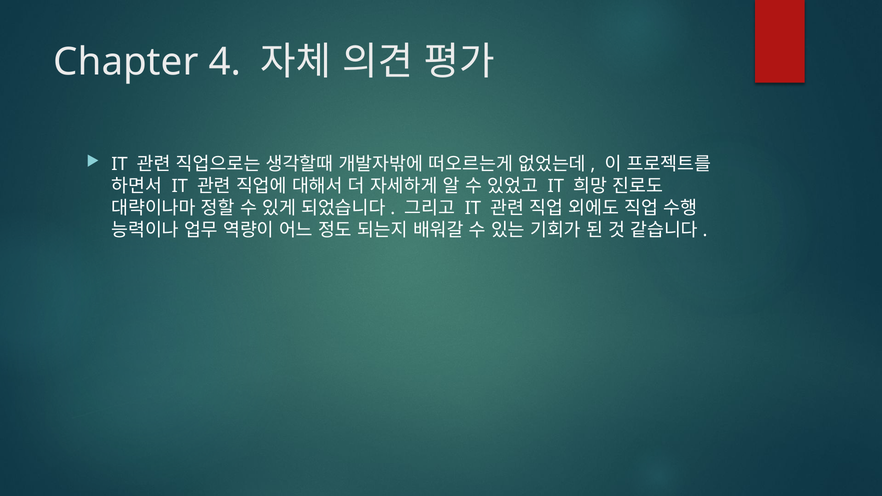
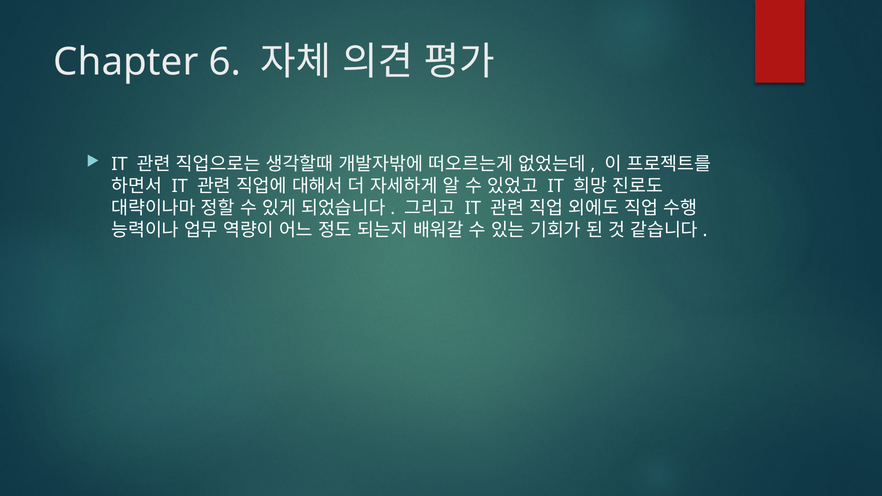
4: 4 -> 6
